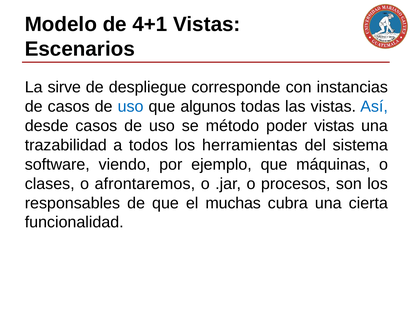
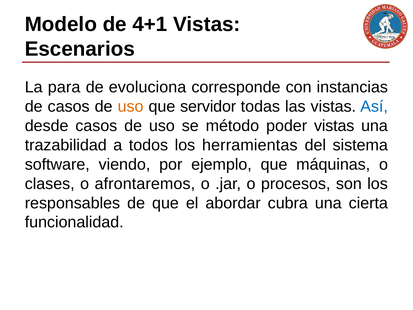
sirve: sirve -> para
despliegue: despliegue -> evoluciona
uso at (131, 106) colour: blue -> orange
algunos: algunos -> servidor
muchas: muchas -> abordar
